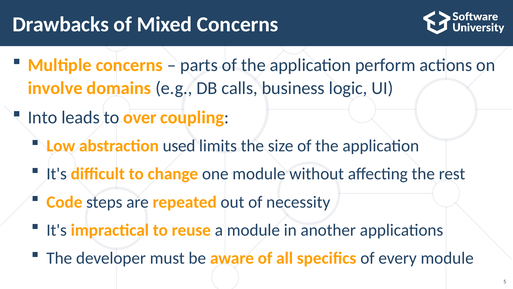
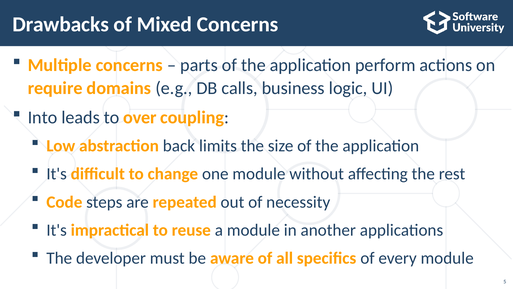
involve: involve -> require
used: used -> back
